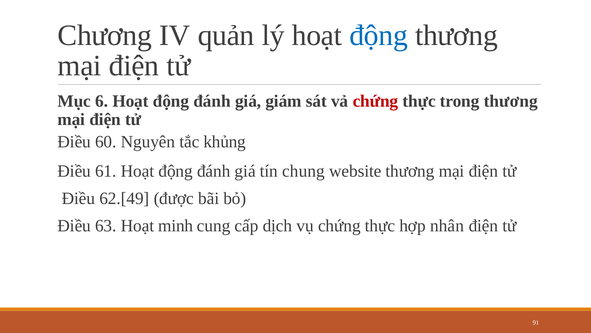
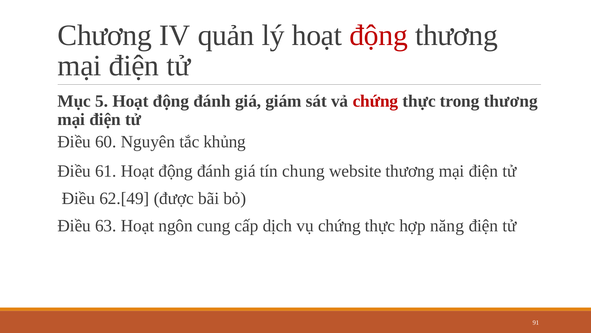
động at (379, 35) colour: blue -> red
6: 6 -> 5
minh: minh -> ngôn
nhân: nhân -> năng
